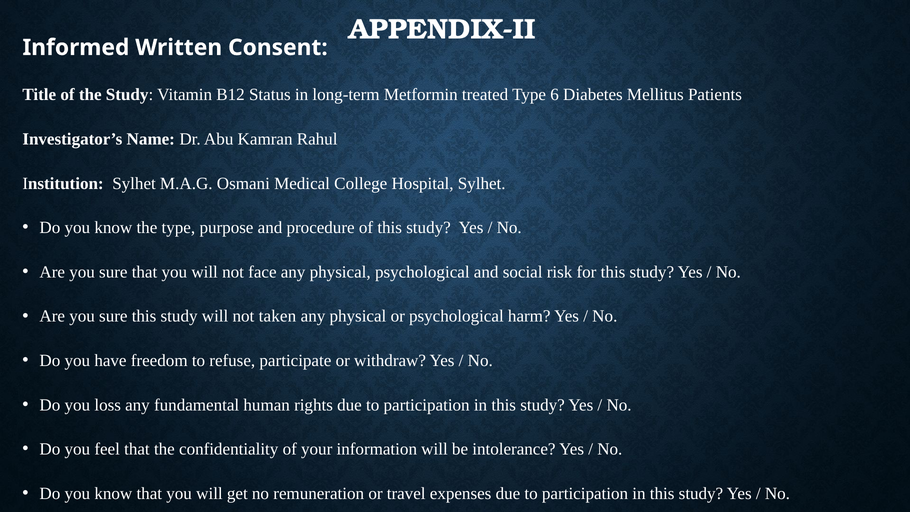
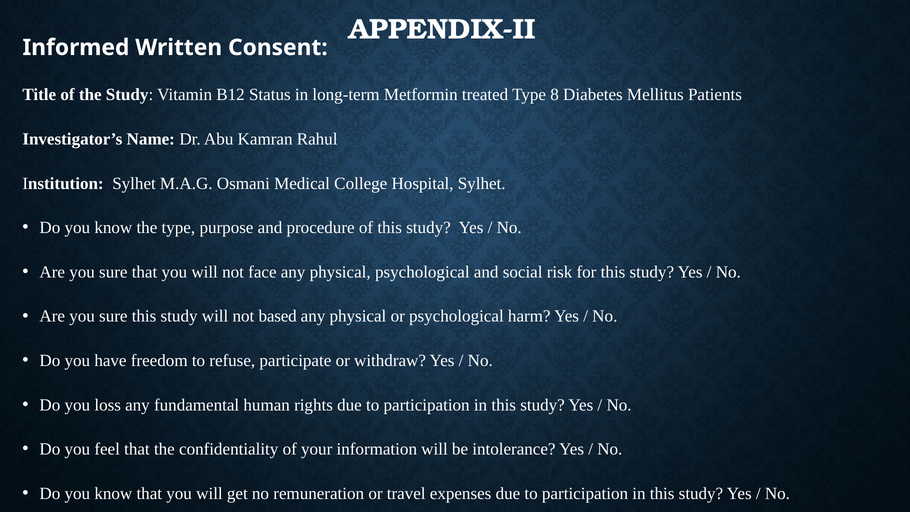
6: 6 -> 8
taken: taken -> based
